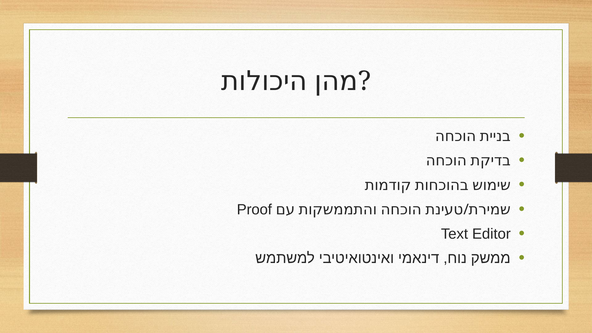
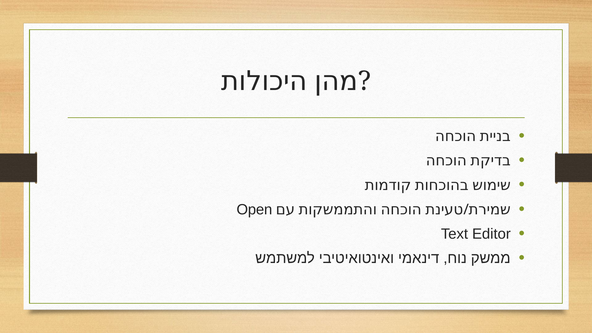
Proof: Proof -> Open
